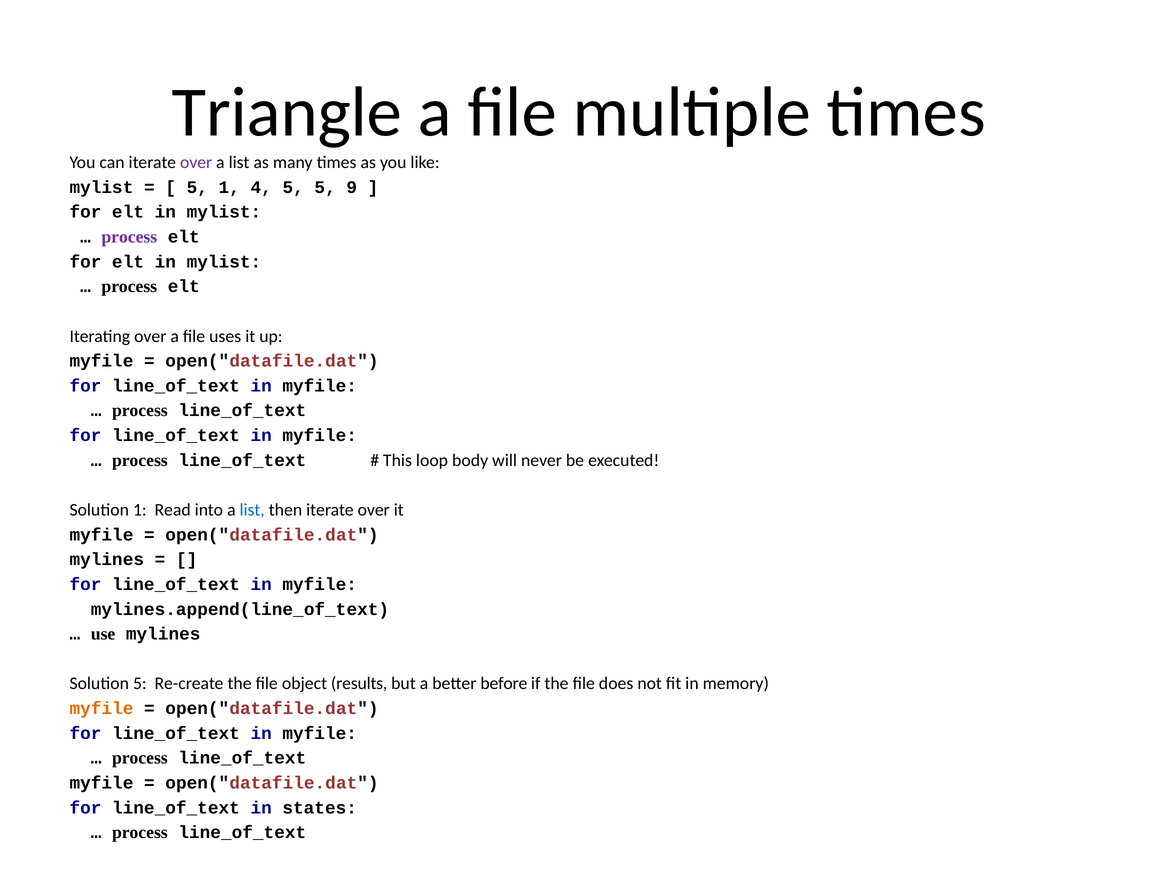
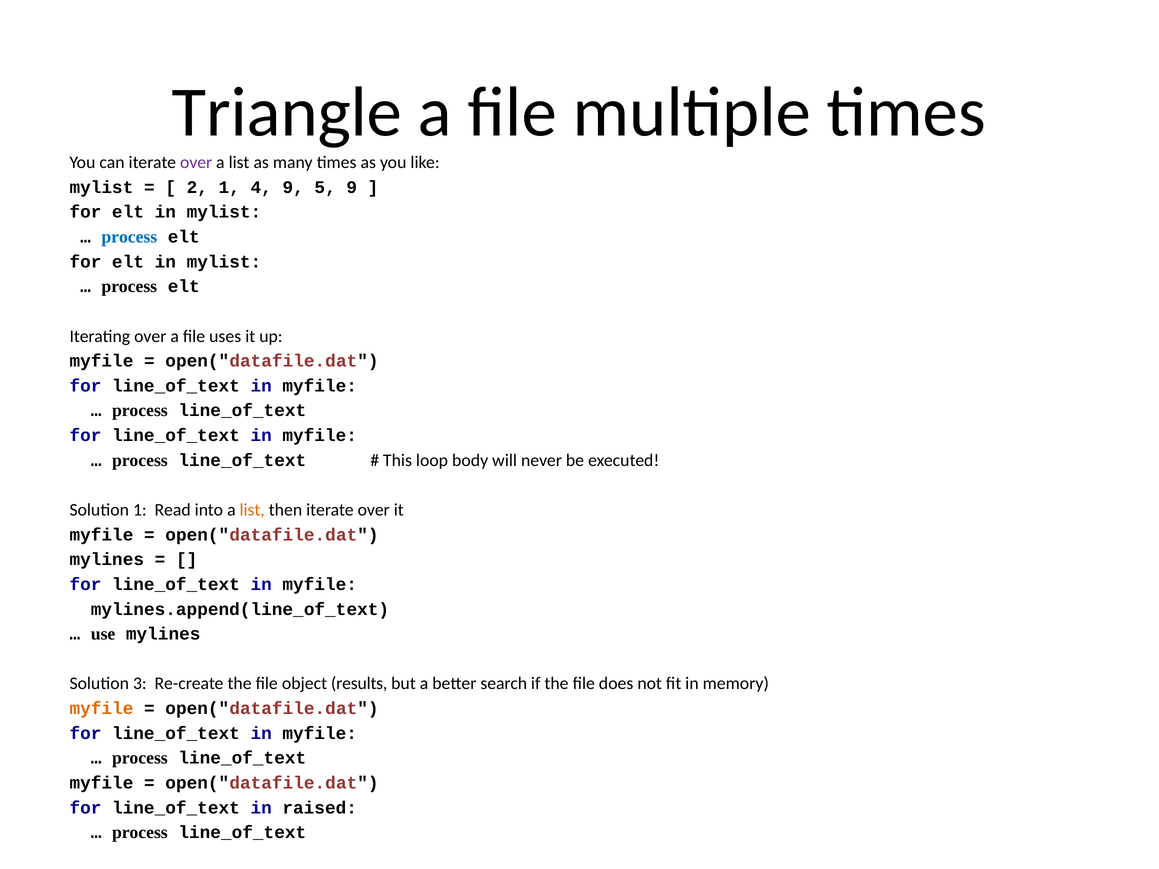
5 at (197, 187): 5 -> 2
4 5: 5 -> 9
process at (129, 237) colour: purple -> blue
list at (252, 510) colour: blue -> orange
Solution 5: 5 -> 3
before: before -> search
states: states -> raised
